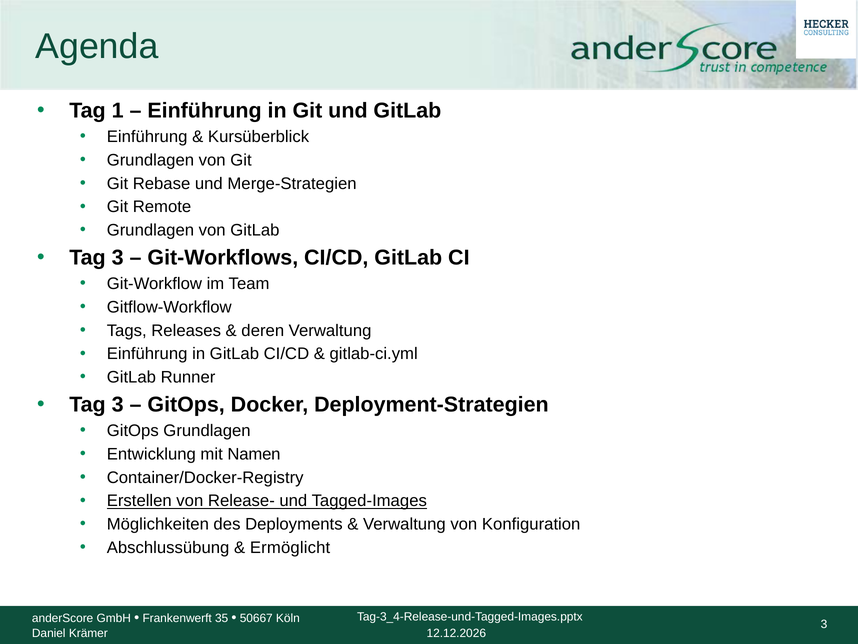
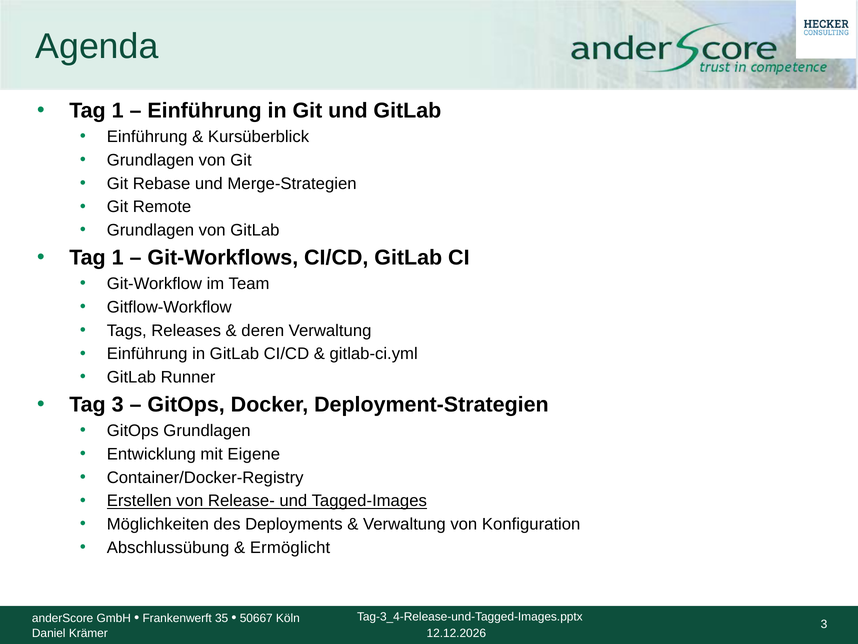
3 at (118, 258): 3 -> 1
Namen: Namen -> Eigene
